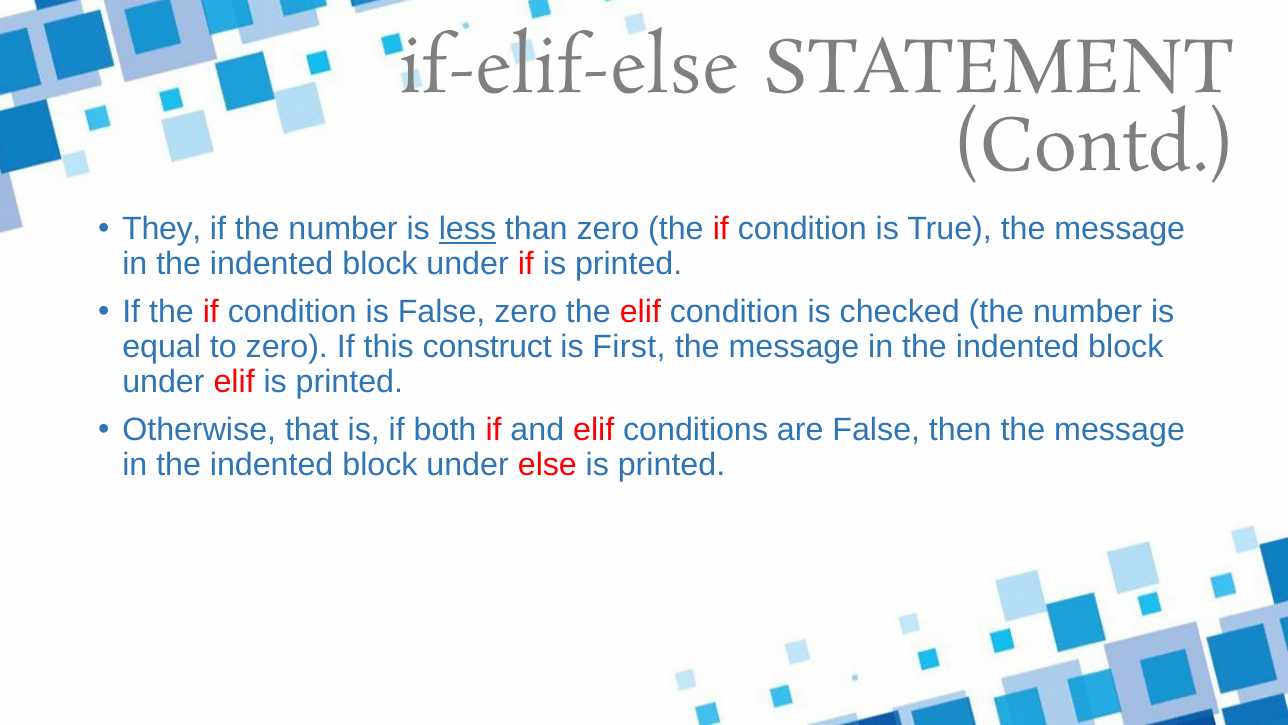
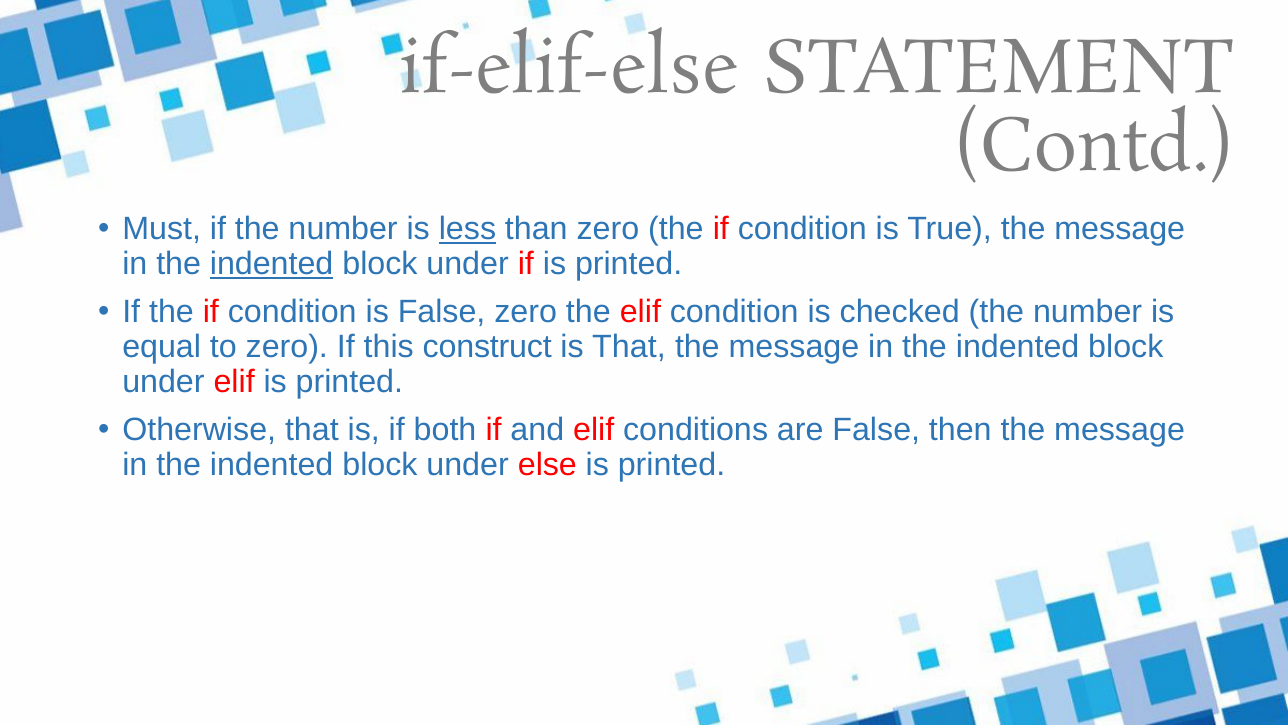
They: They -> Must
indented at (272, 264) underline: none -> present
is First: First -> That
